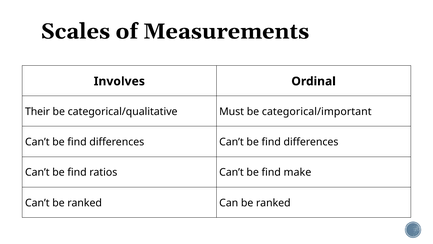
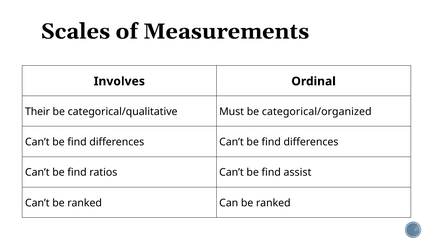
categorical/important: categorical/important -> categorical/organized
make: make -> assist
